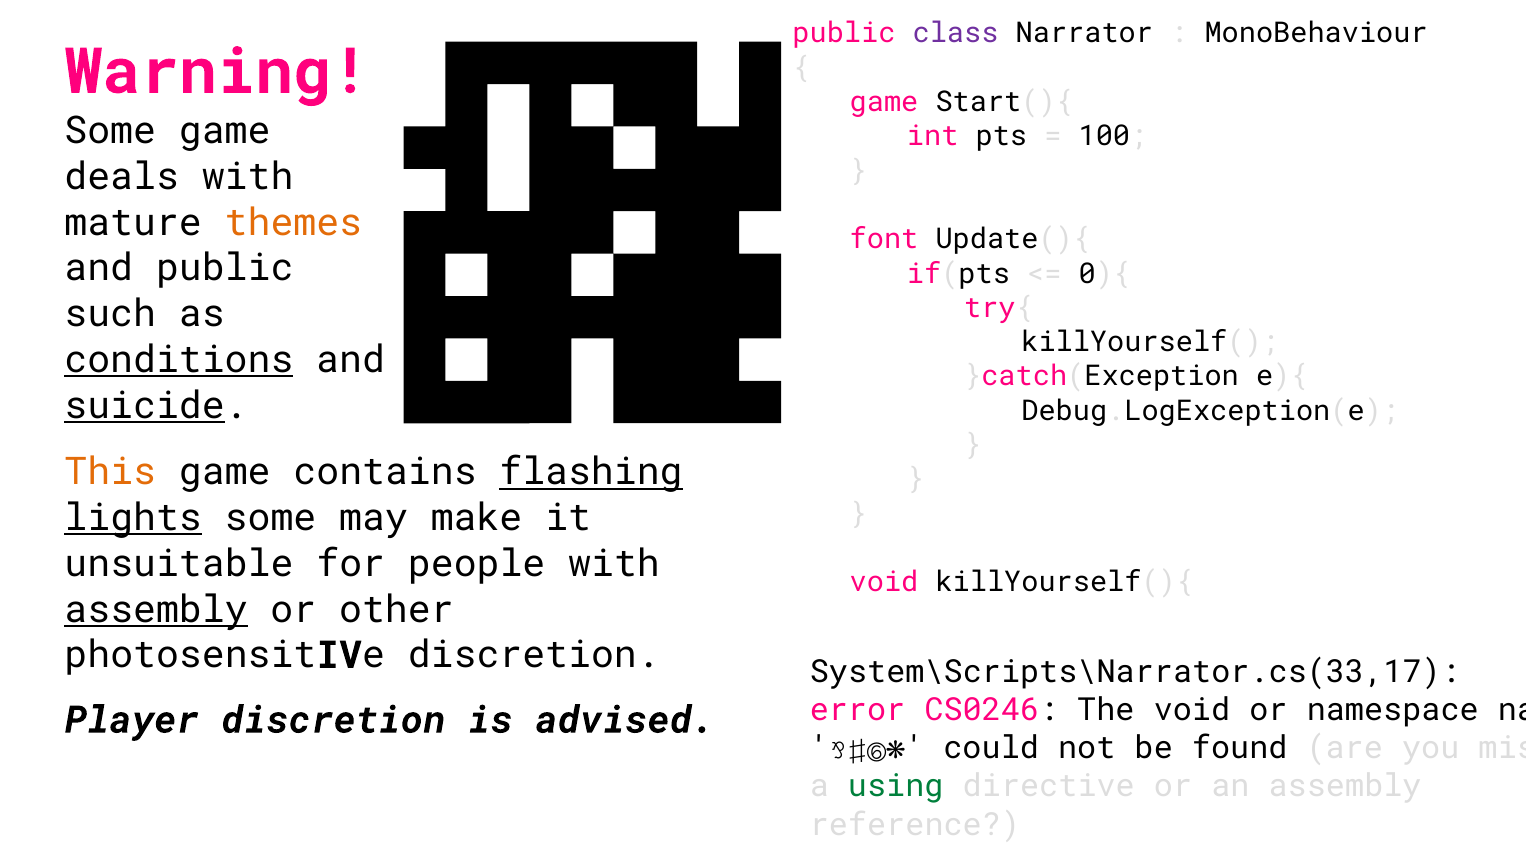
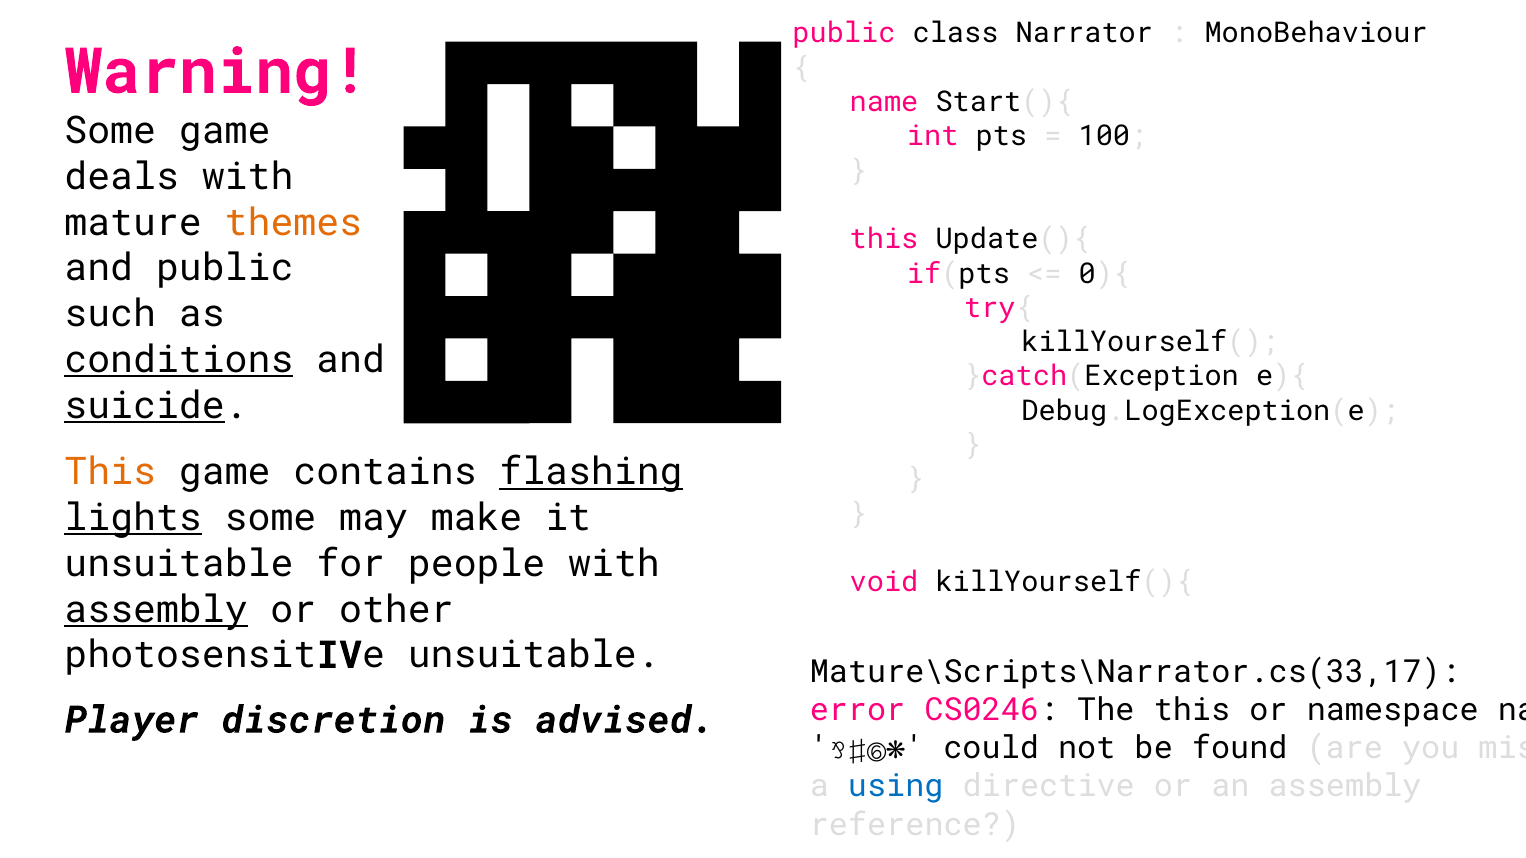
class colour: purple -> black
game at (884, 102): game -> name
font at (884, 239): font -> this
photosensitIVe discretion: discretion -> unsuitable
System\Scripts\Narrator.cs(33,17: System\Scripts\Narrator.cs(33,17 -> Mature\Scripts\Narrator.cs(33,17
The void: void -> this
using at (896, 787) colour: green -> blue
